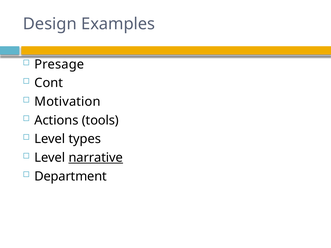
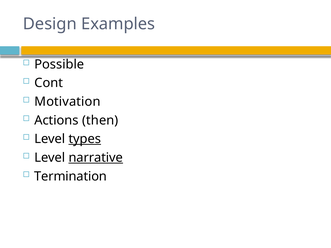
Presage: Presage -> Possible
tools: tools -> then
types underline: none -> present
Department: Department -> Termination
